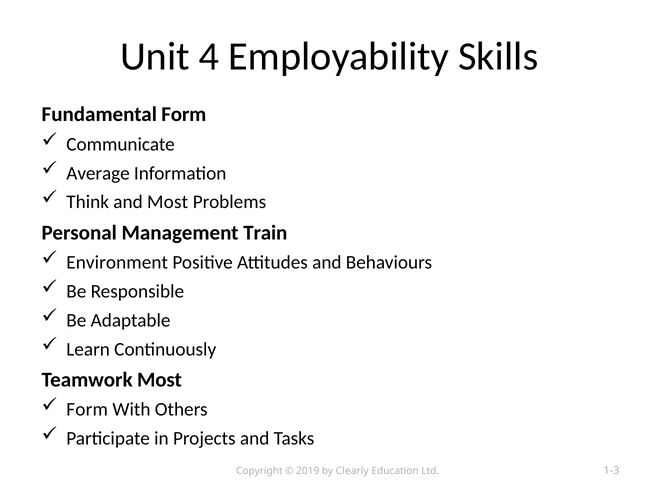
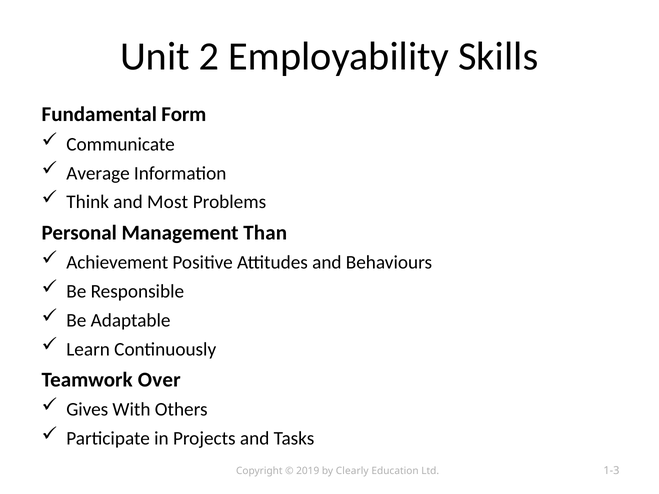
4: 4 -> 2
Train: Train -> Than
Environment: Environment -> Achievement
Teamwork Most: Most -> Over
Form at (87, 410): Form -> Gives
